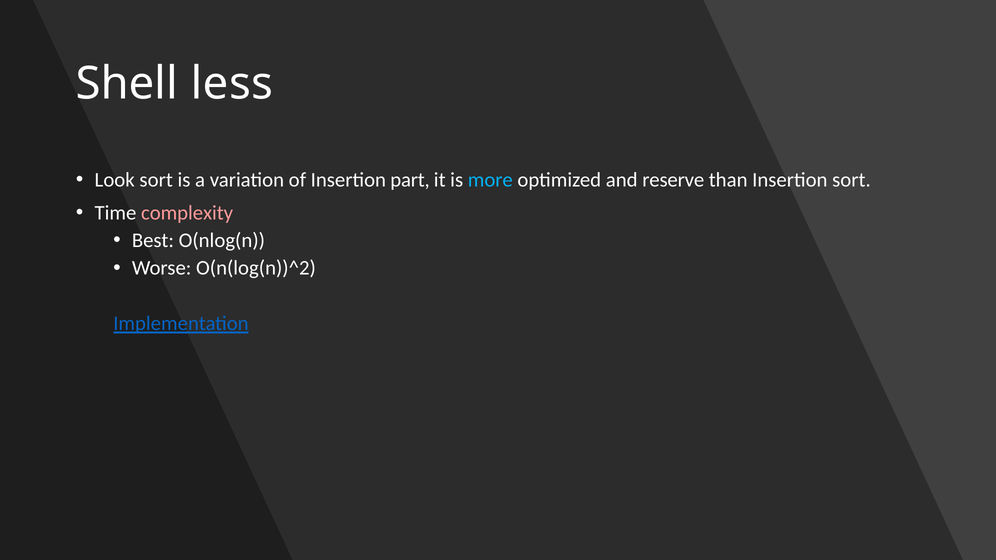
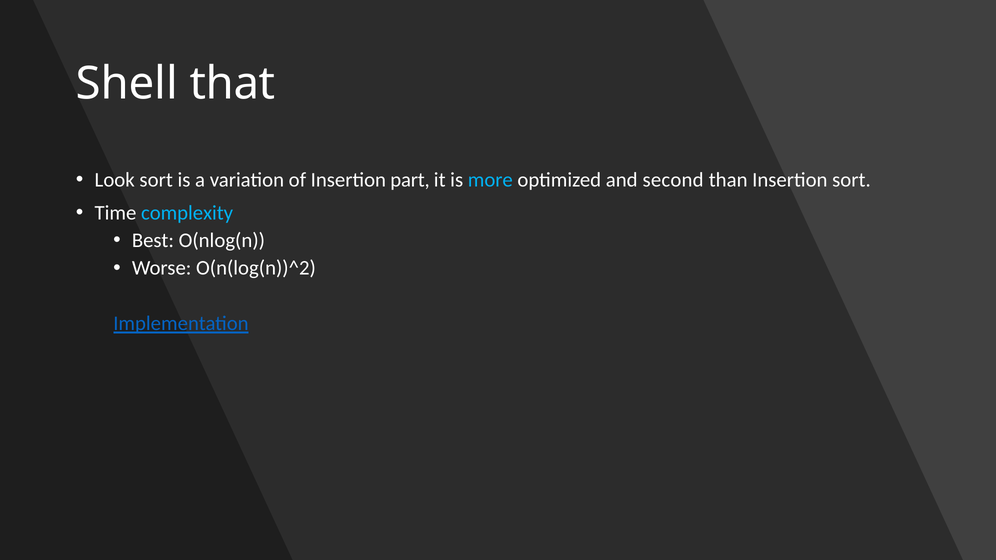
less: less -> that
reserve: reserve -> second
complexity colour: pink -> light blue
